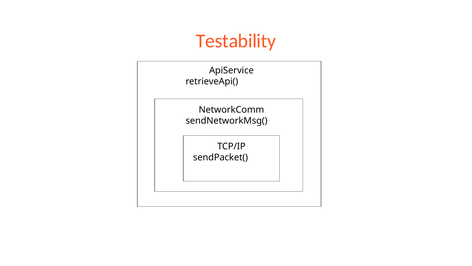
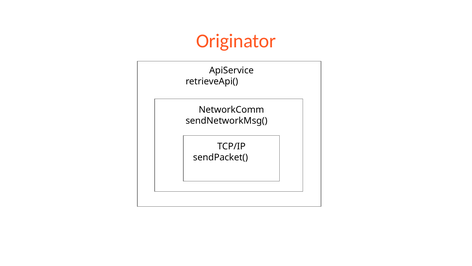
Testability: Testability -> Originator
